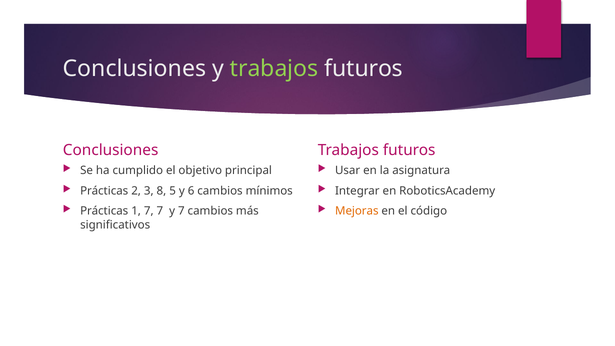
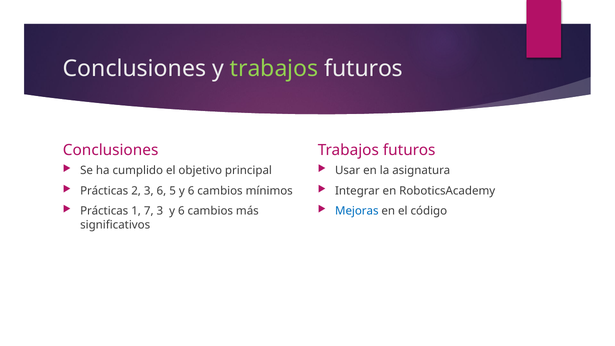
3 8: 8 -> 6
7 7: 7 -> 3
7 at (181, 211): 7 -> 6
Mejoras colour: orange -> blue
